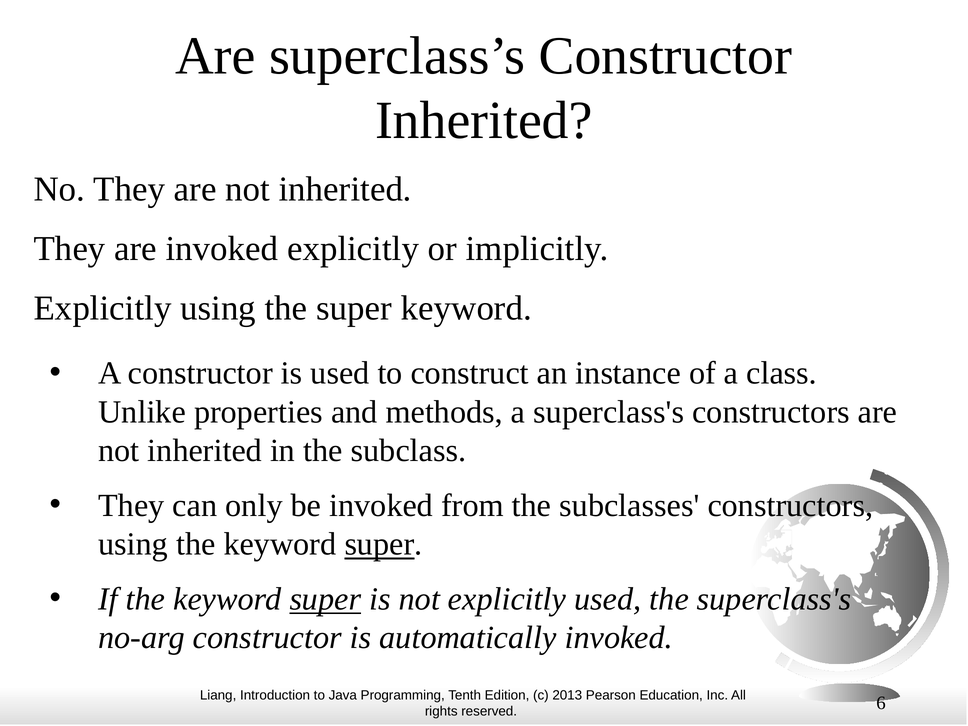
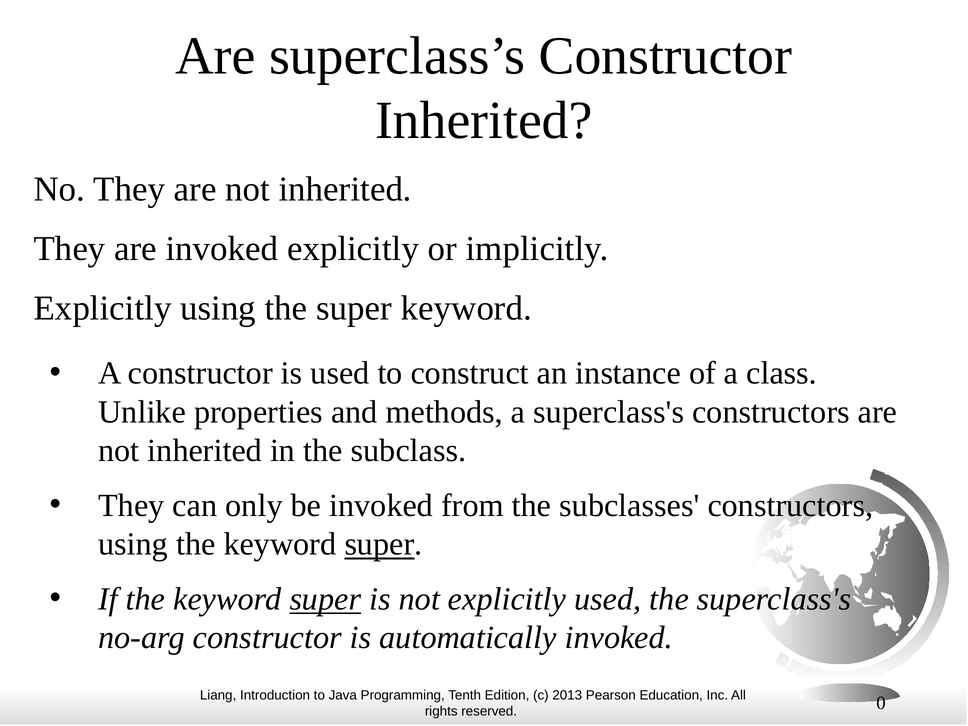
6: 6 -> 0
